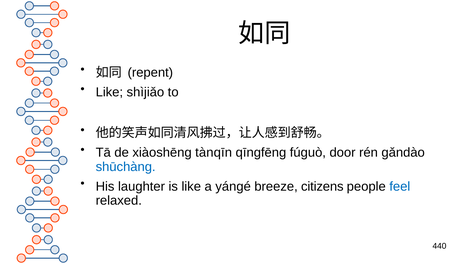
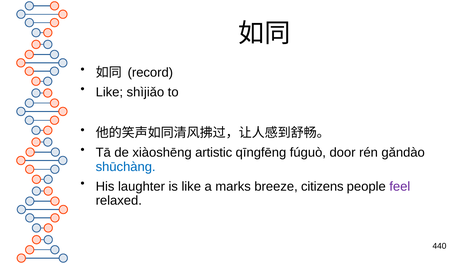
repent: repent -> record
tànqīn: tànqīn -> artistic
yángé: yángé -> marks
feel colour: blue -> purple
